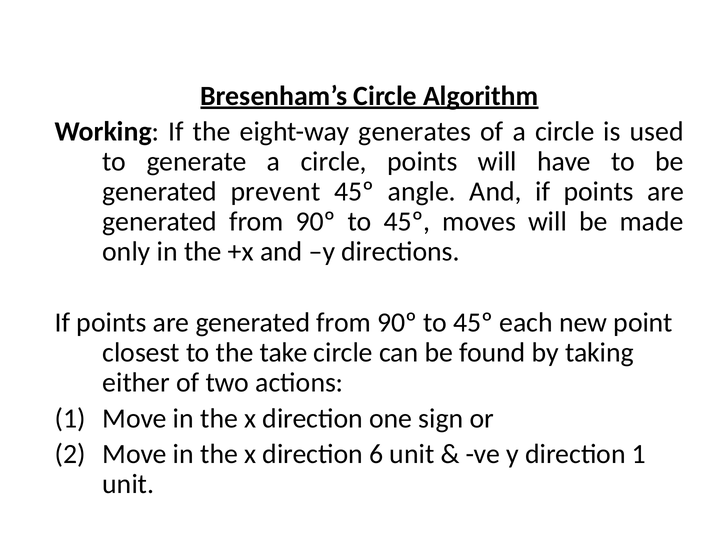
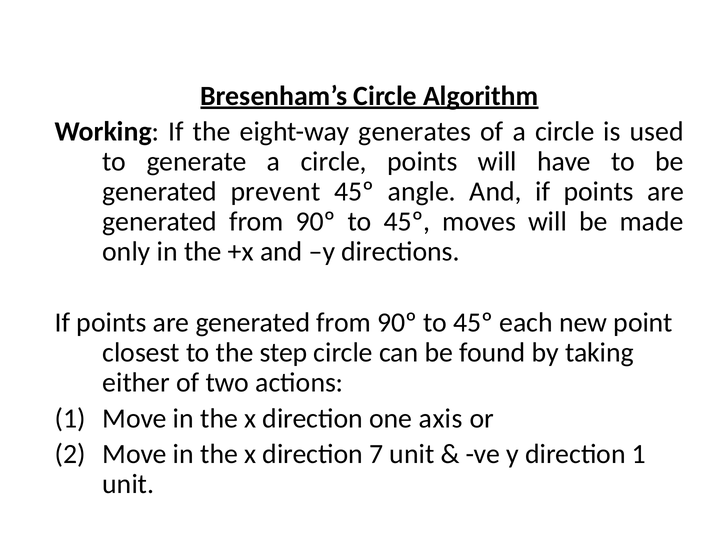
take: take -> step
sign: sign -> axis
6: 6 -> 7
